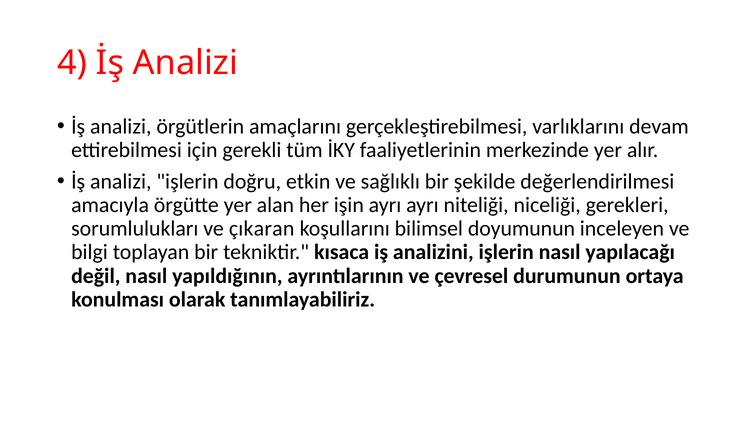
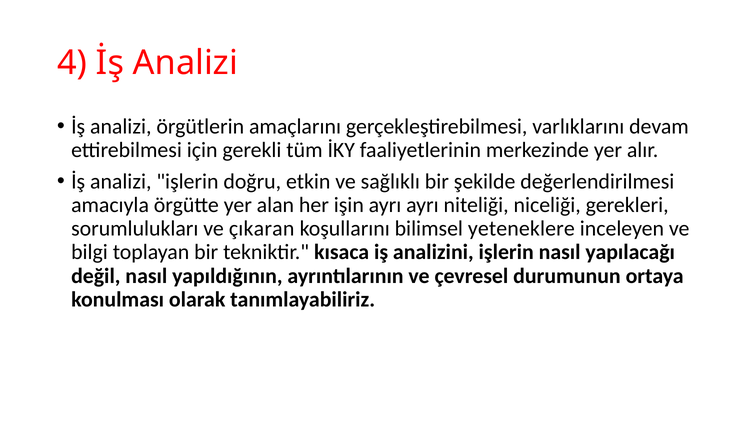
doyumunun: doyumunun -> yeteneklere
